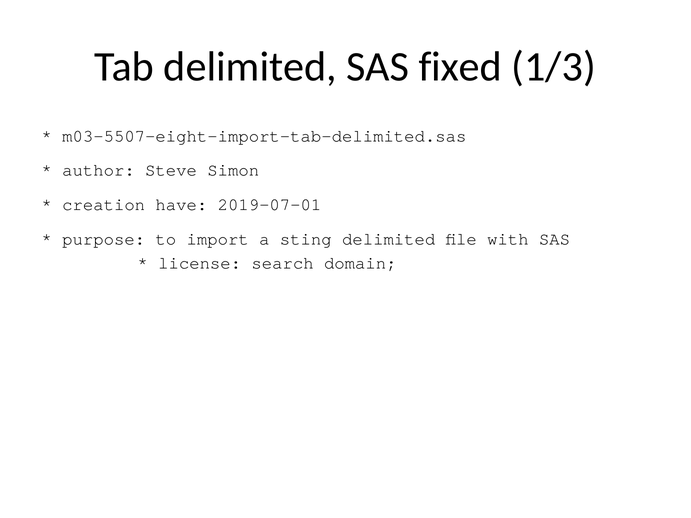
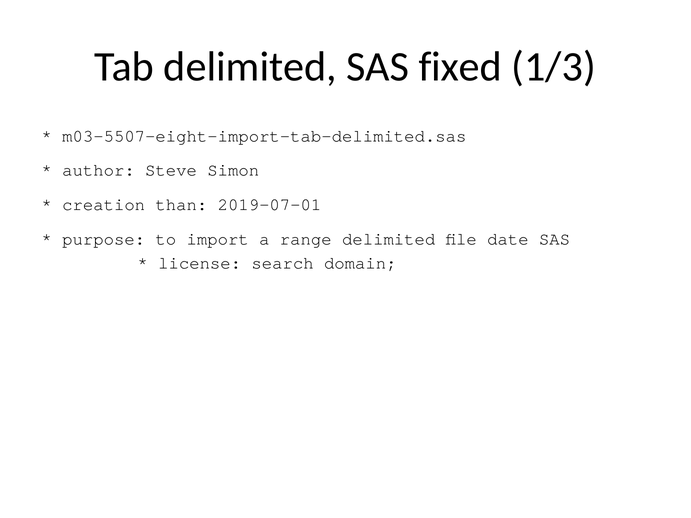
have: have -> than
sting: sting -> range
with: with -> date
